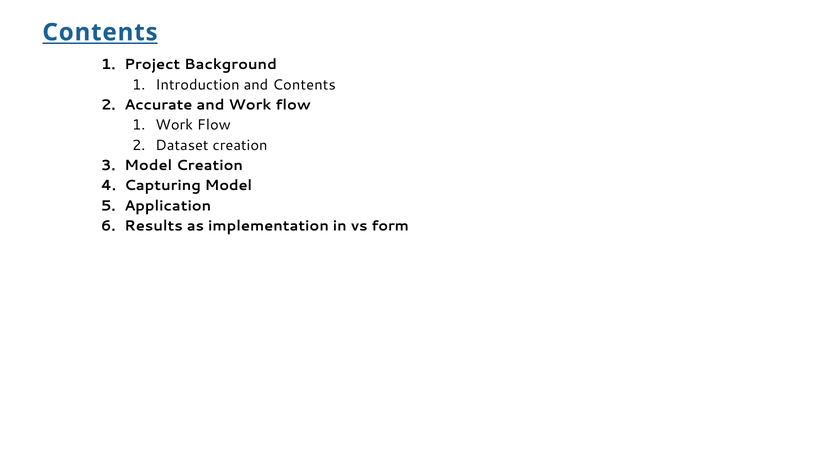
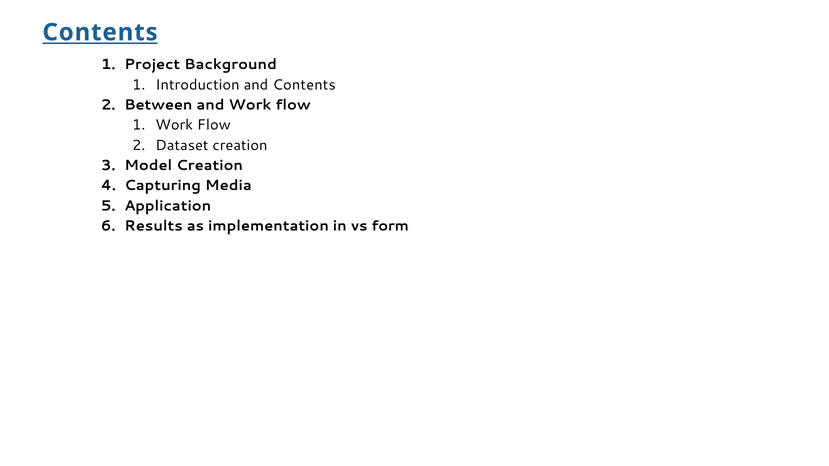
Accurate: Accurate -> Between
Capturing Model: Model -> Media
